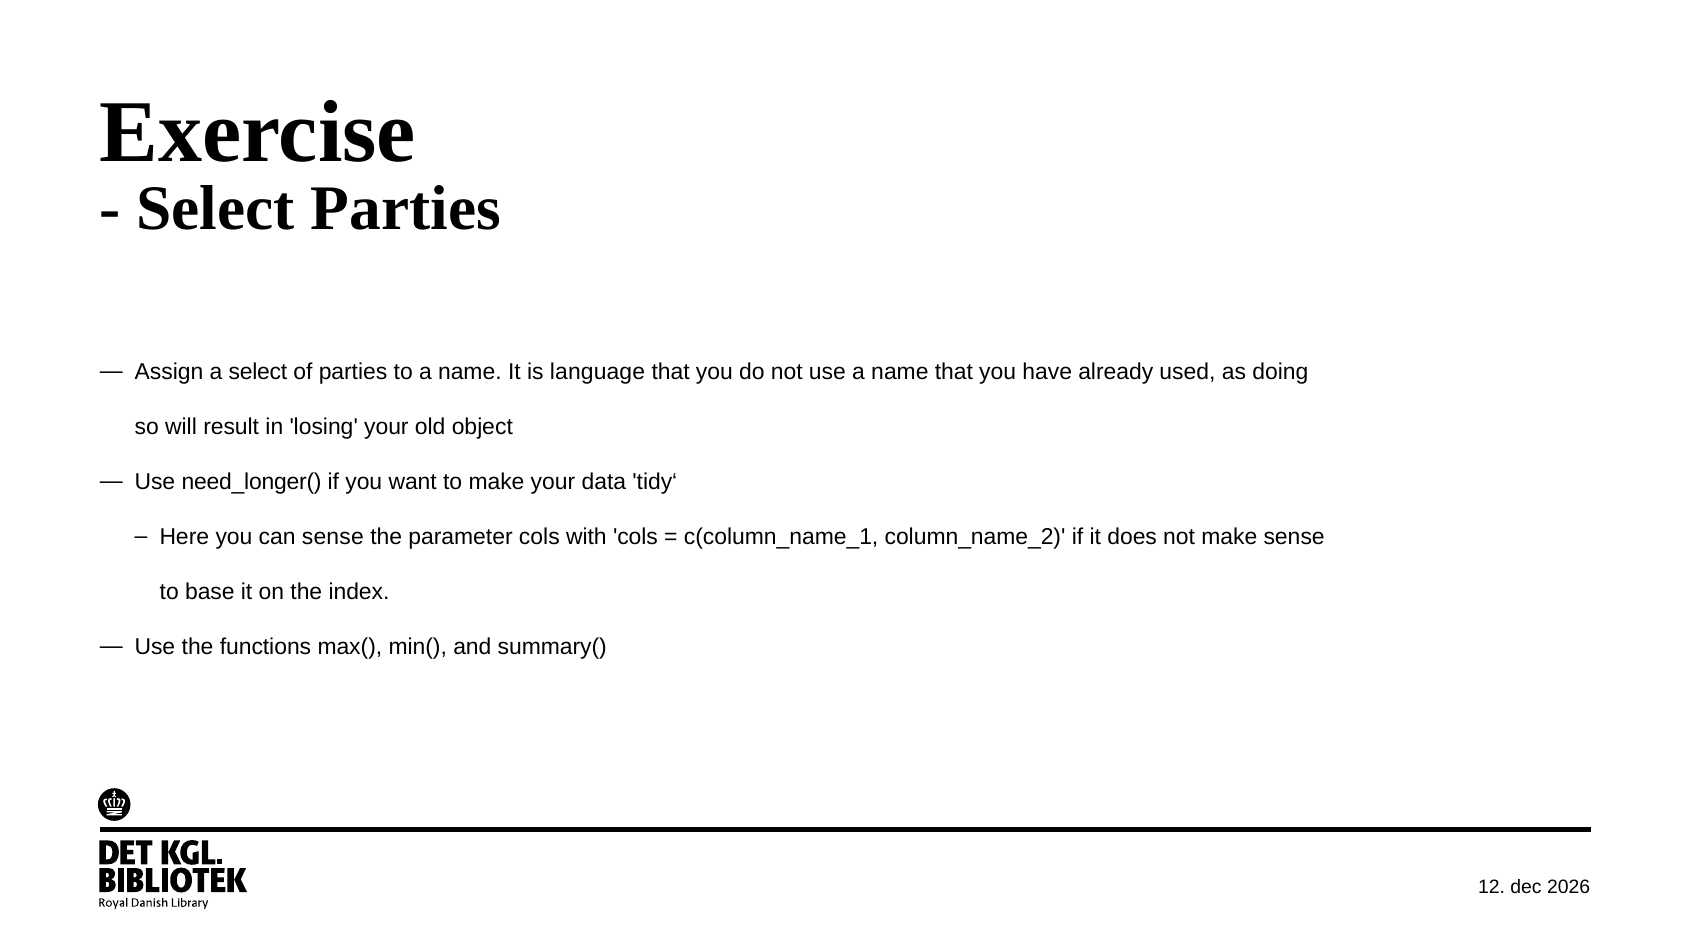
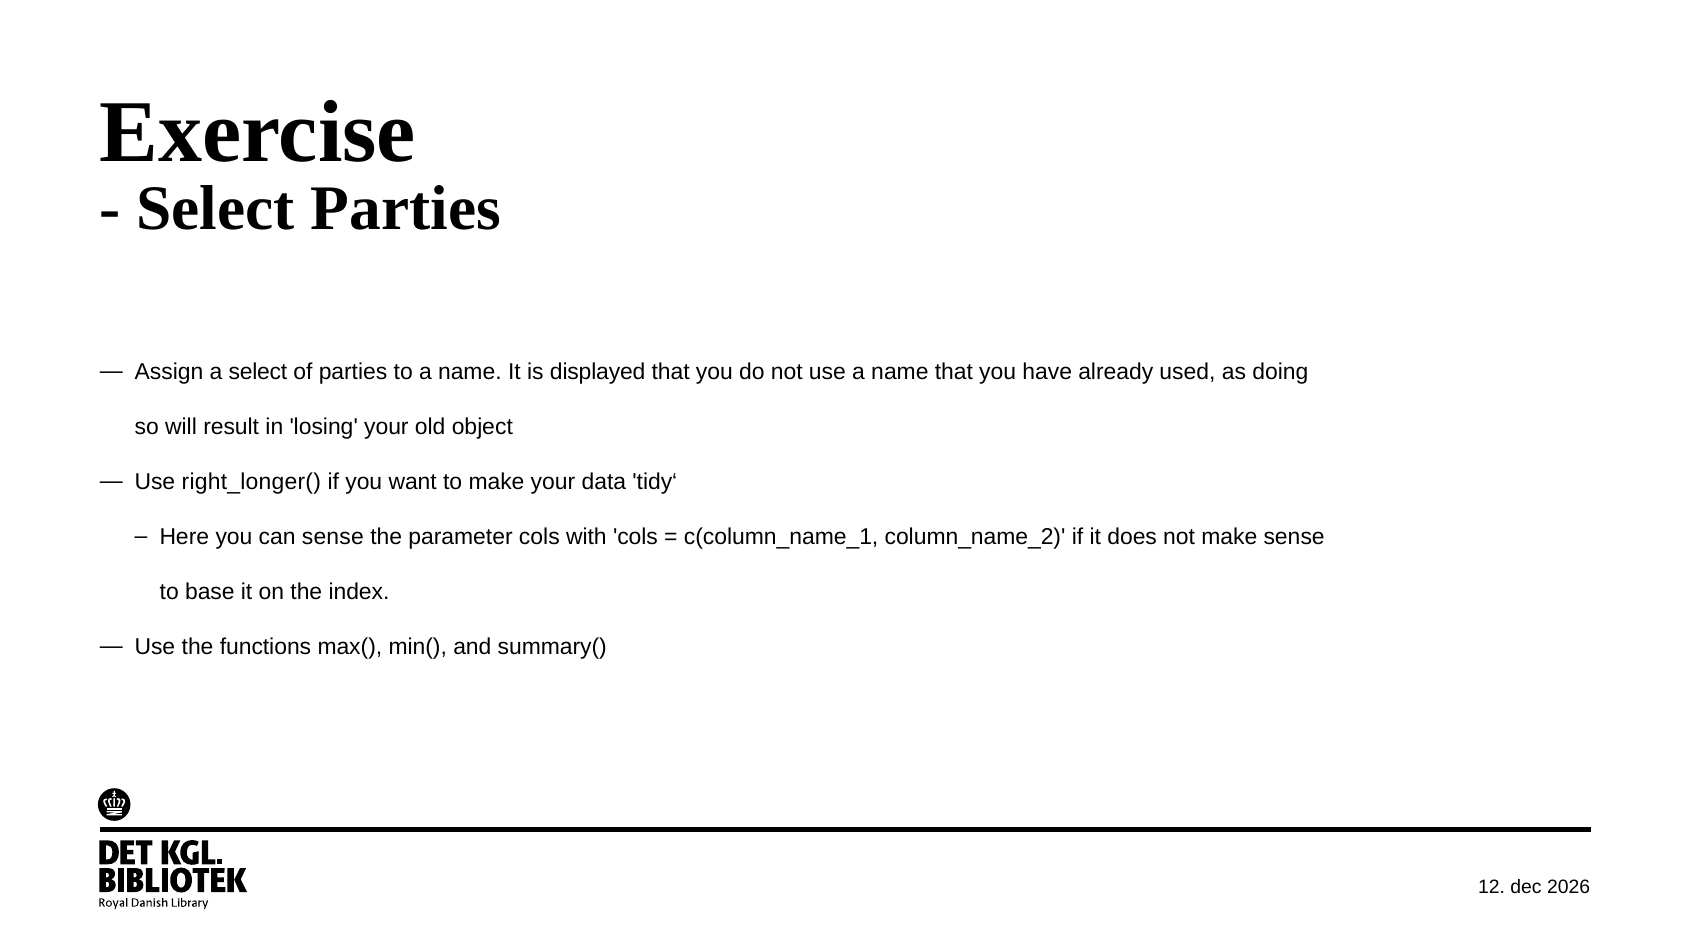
language: language -> displayed
need_longer(: need_longer( -> right_longer(
